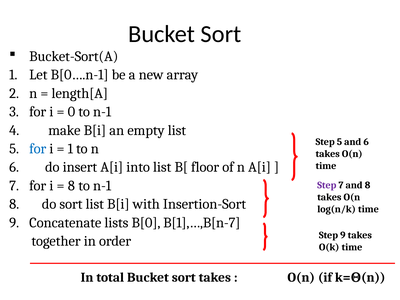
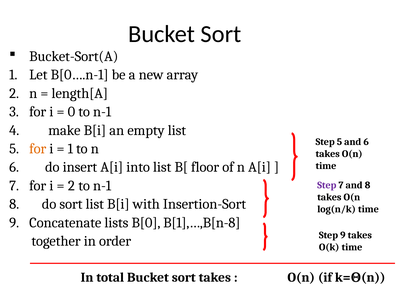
for at (38, 149) colour: blue -> orange
8 at (71, 186): 8 -> 2
B[1],…,B[n-7: B[1],…,B[n-7 -> B[1],…,B[n-8
